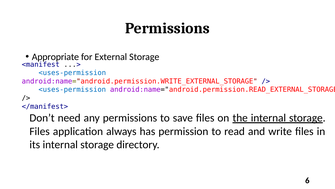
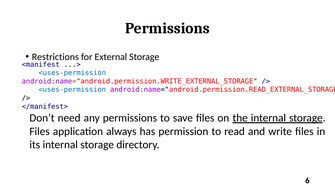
Appropriate: Appropriate -> Restrictions
